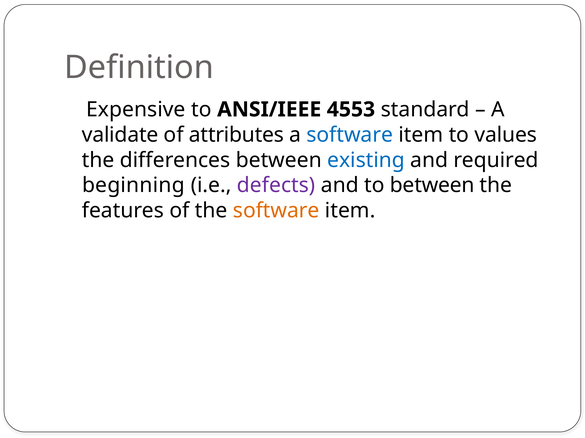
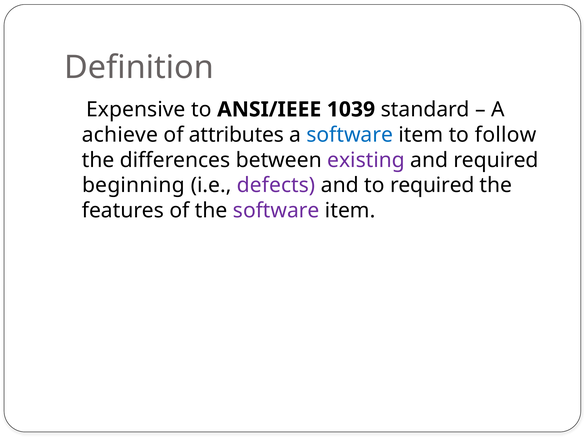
4553: 4553 -> 1039
validate: validate -> achieve
values: values -> follow
existing colour: blue -> purple
to between: between -> required
software at (276, 211) colour: orange -> purple
